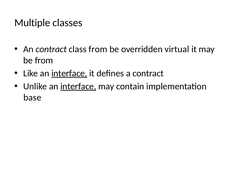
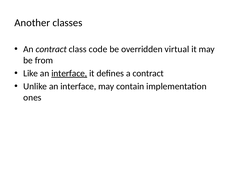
Multiple: Multiple -> Another
class from: from -> code
interface at (78, 86) underline: present -> none
base: base -> ones
